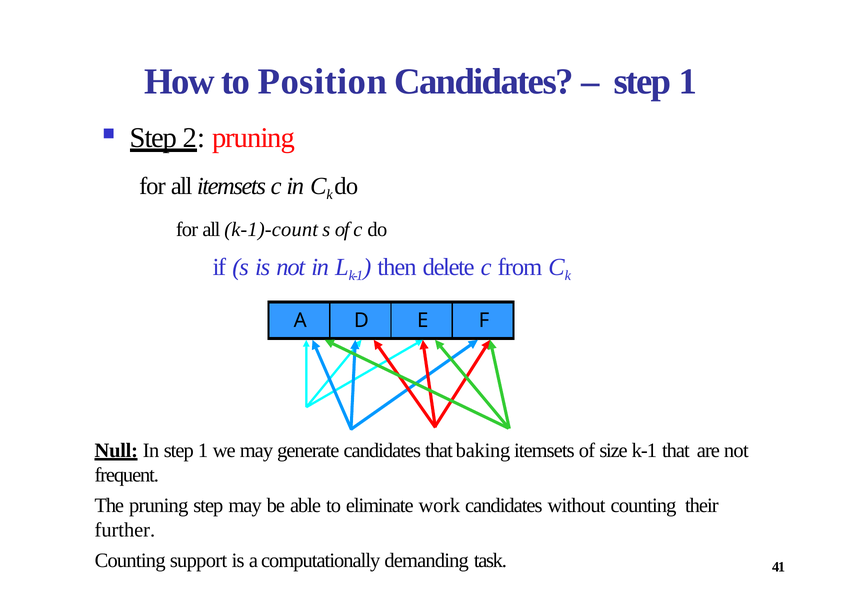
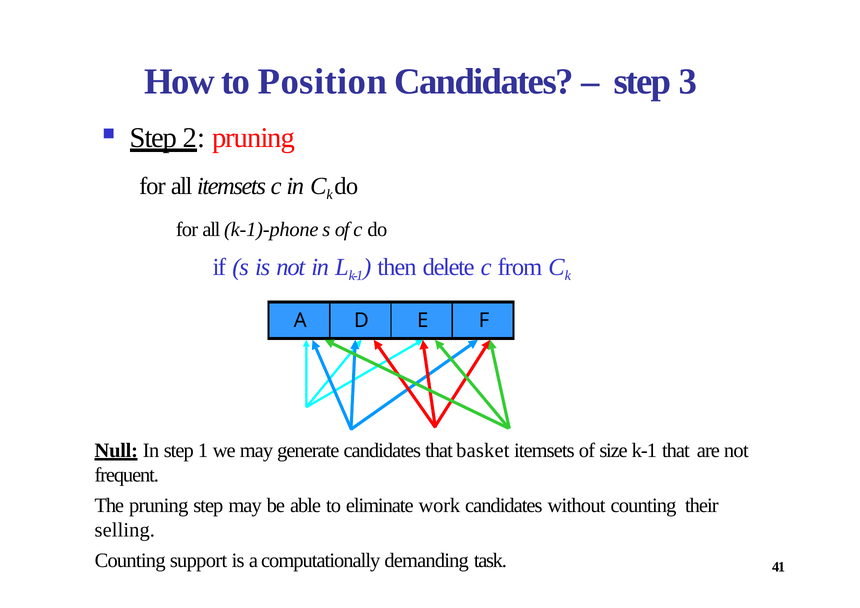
1 at (688, 82): 1 -> 3
k‐1)‐count: k‐1)‐count -> k‐1)‐phone
baking: baking -> basket
further: further -> selling
